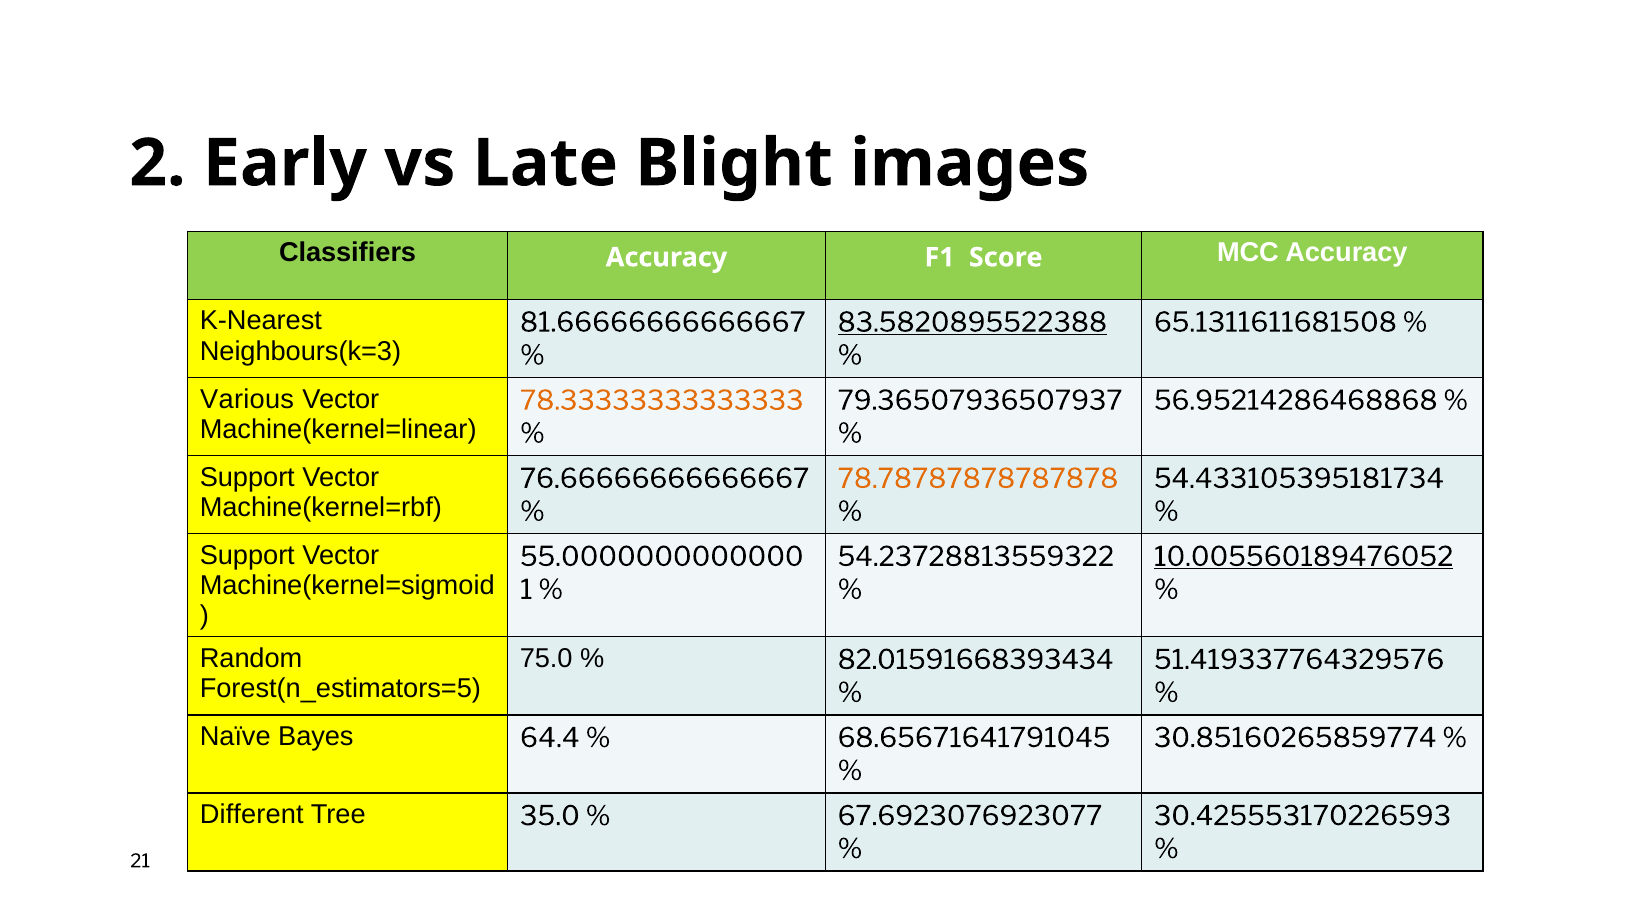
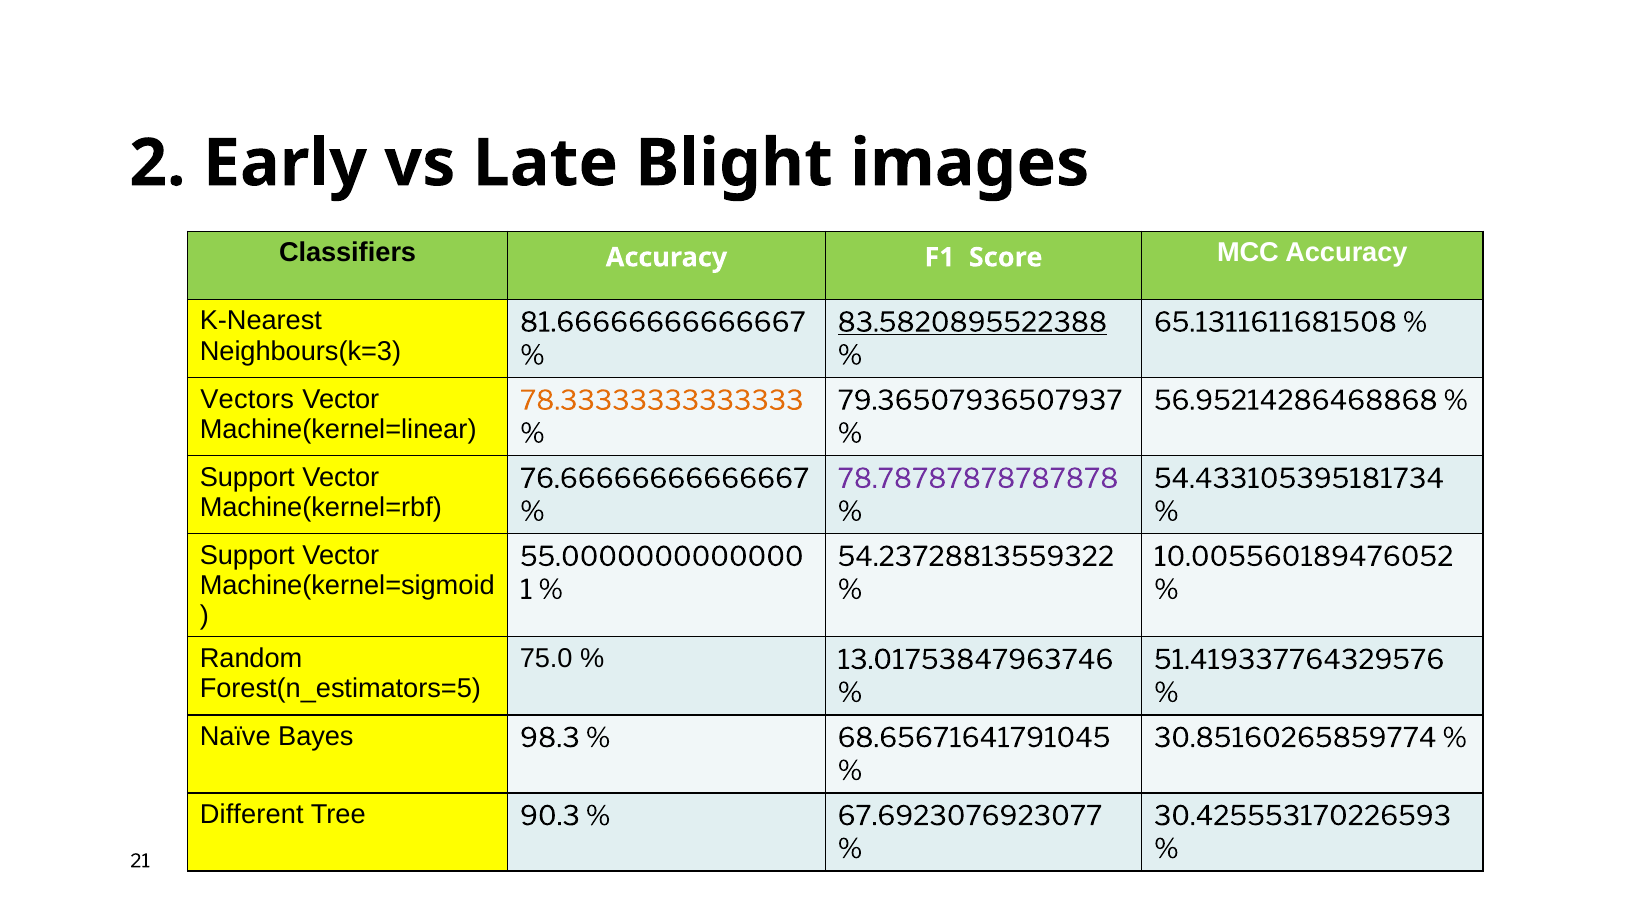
Various: Various -> Vectors
78.78787878787878 colour: orange -> purple
10.005560189476052 underline: present -> none
82.01591668393434: 82.01591668393434 -> 13.01753847963746
64.4: 64.4 -> 98.3
35.0: 35.0 -> 90.3
